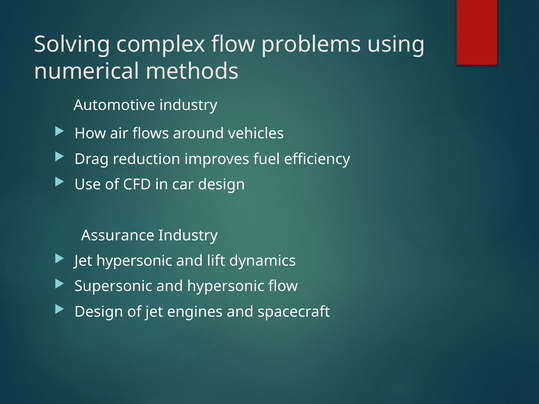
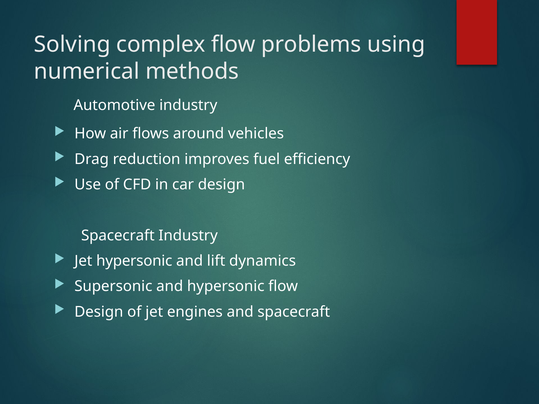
Assurance at (118, 236): Assurance -> Spacecraft
